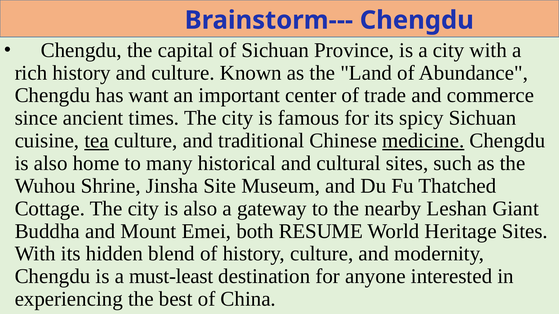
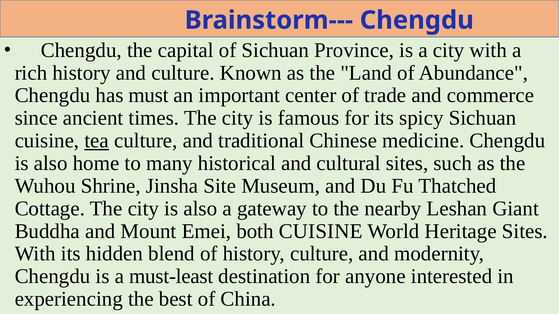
want: want -> must
medicine underline: present -> none
both RESUME: RESUME -> CUISINE
